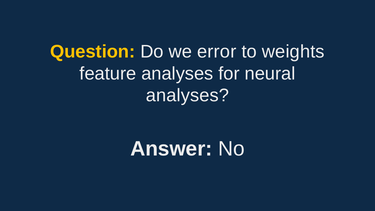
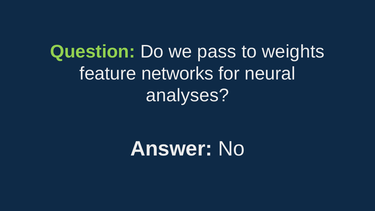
Question colour: yellow -> light green
error: error -> pass
feature analyses: analyses -> networks
